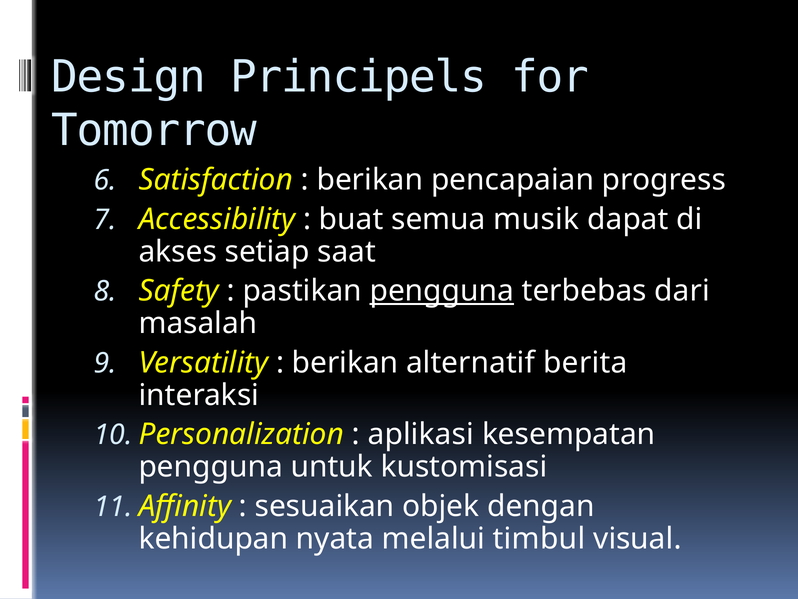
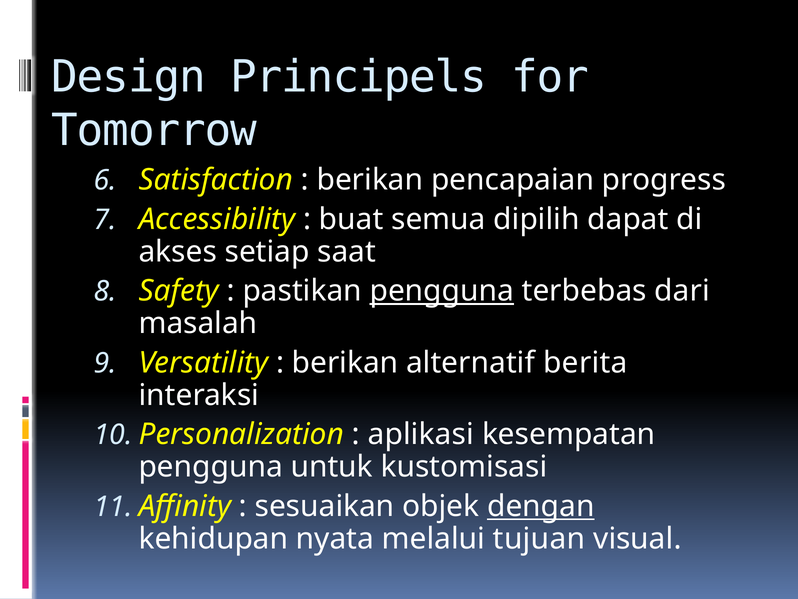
musik: musik -> dipilih
dengan underline: none -> present
timbul: timbul -> tujuan
